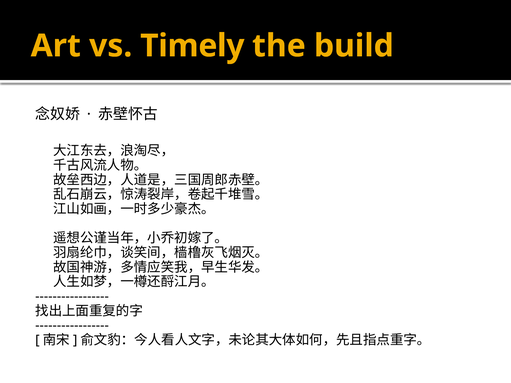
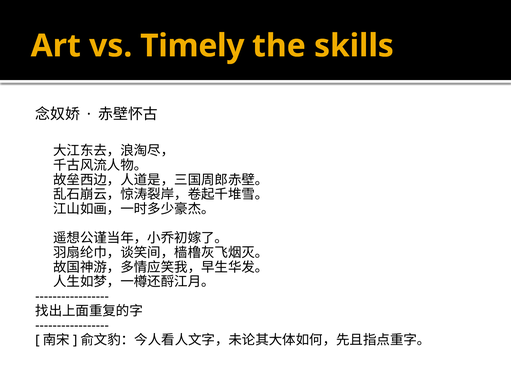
build: build -> skills
